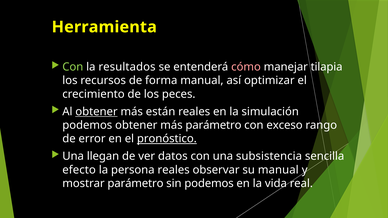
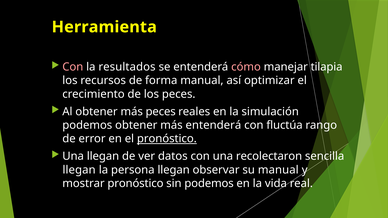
Con at (73, 67) colour: light green -> pink
obtener at (96, 112) underline: present -> none
más están: están -> peces
más parámetro: parámetro -> entenderá
exceso: exceso -> fluctúa
subsistencia: subsistencia -> recolectaron
efecto at (79, 170): efecto -> llegan
persona reales: reales -> llegan
mostrar parámetro: parámetro -> pronóstico
